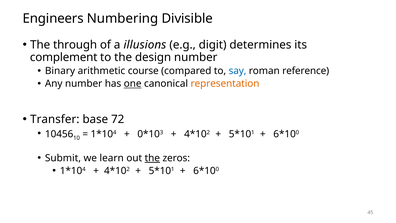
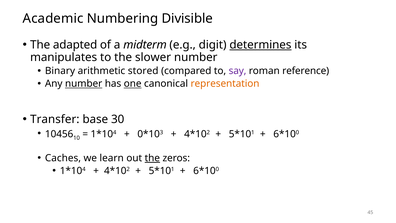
Engineers: Engineers -> Academic
through: through -> adapted
illusions: illusions -> midterm
determines underline: none -> present
complement: complement -> manipulates
design: design -> slower
course: course -> stored
say colour: blue -> purple
number at (84, 84) underline: none -> present
72: 72 -> 30
Submit: Submit -> Caches
